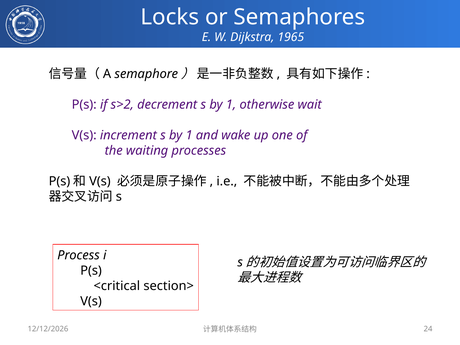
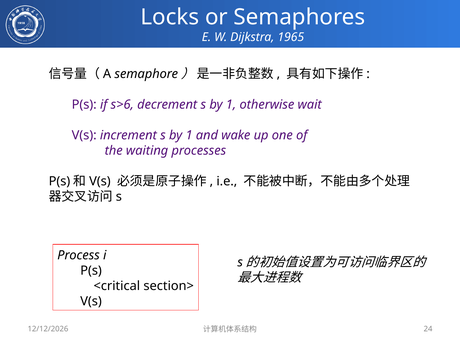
s>2: s>2 -> s>6
